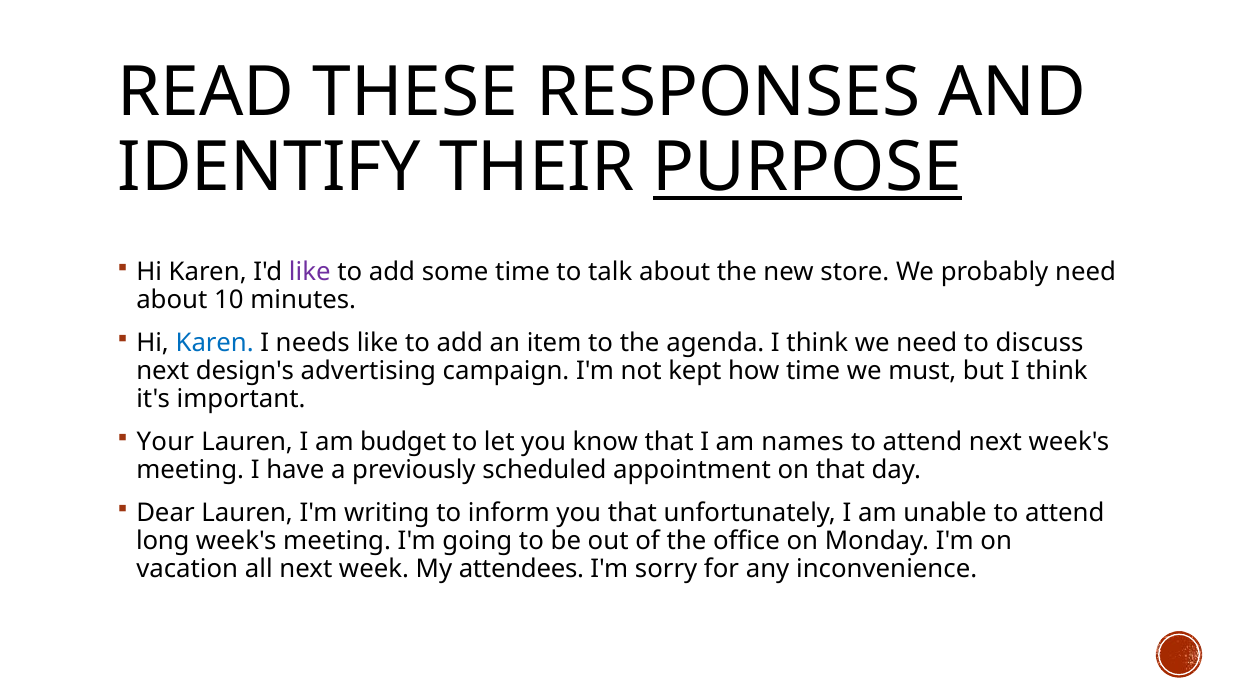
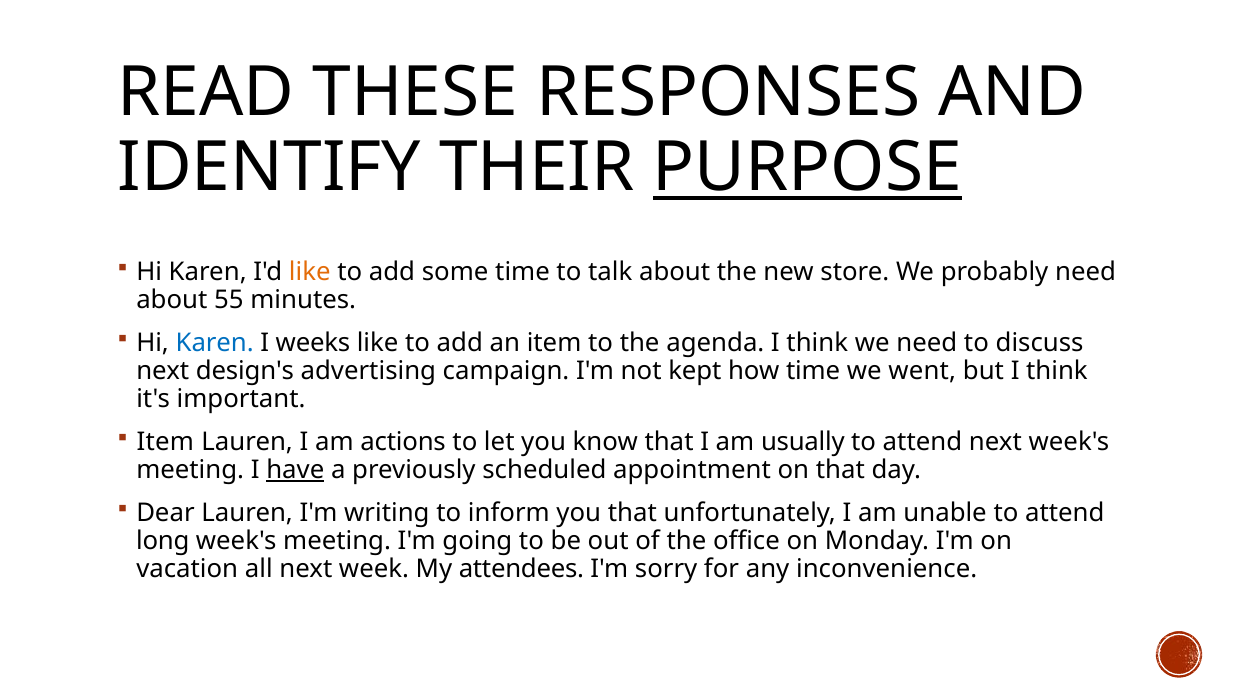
like at (310, 272) colour: purple -> orange
10: 10 -> 55
needs: needs -> weeks
must: must -> went
Your at (165, 442): Your -> Item
budget: budget -> actions
names: names -> usually
have underline: none -> present
